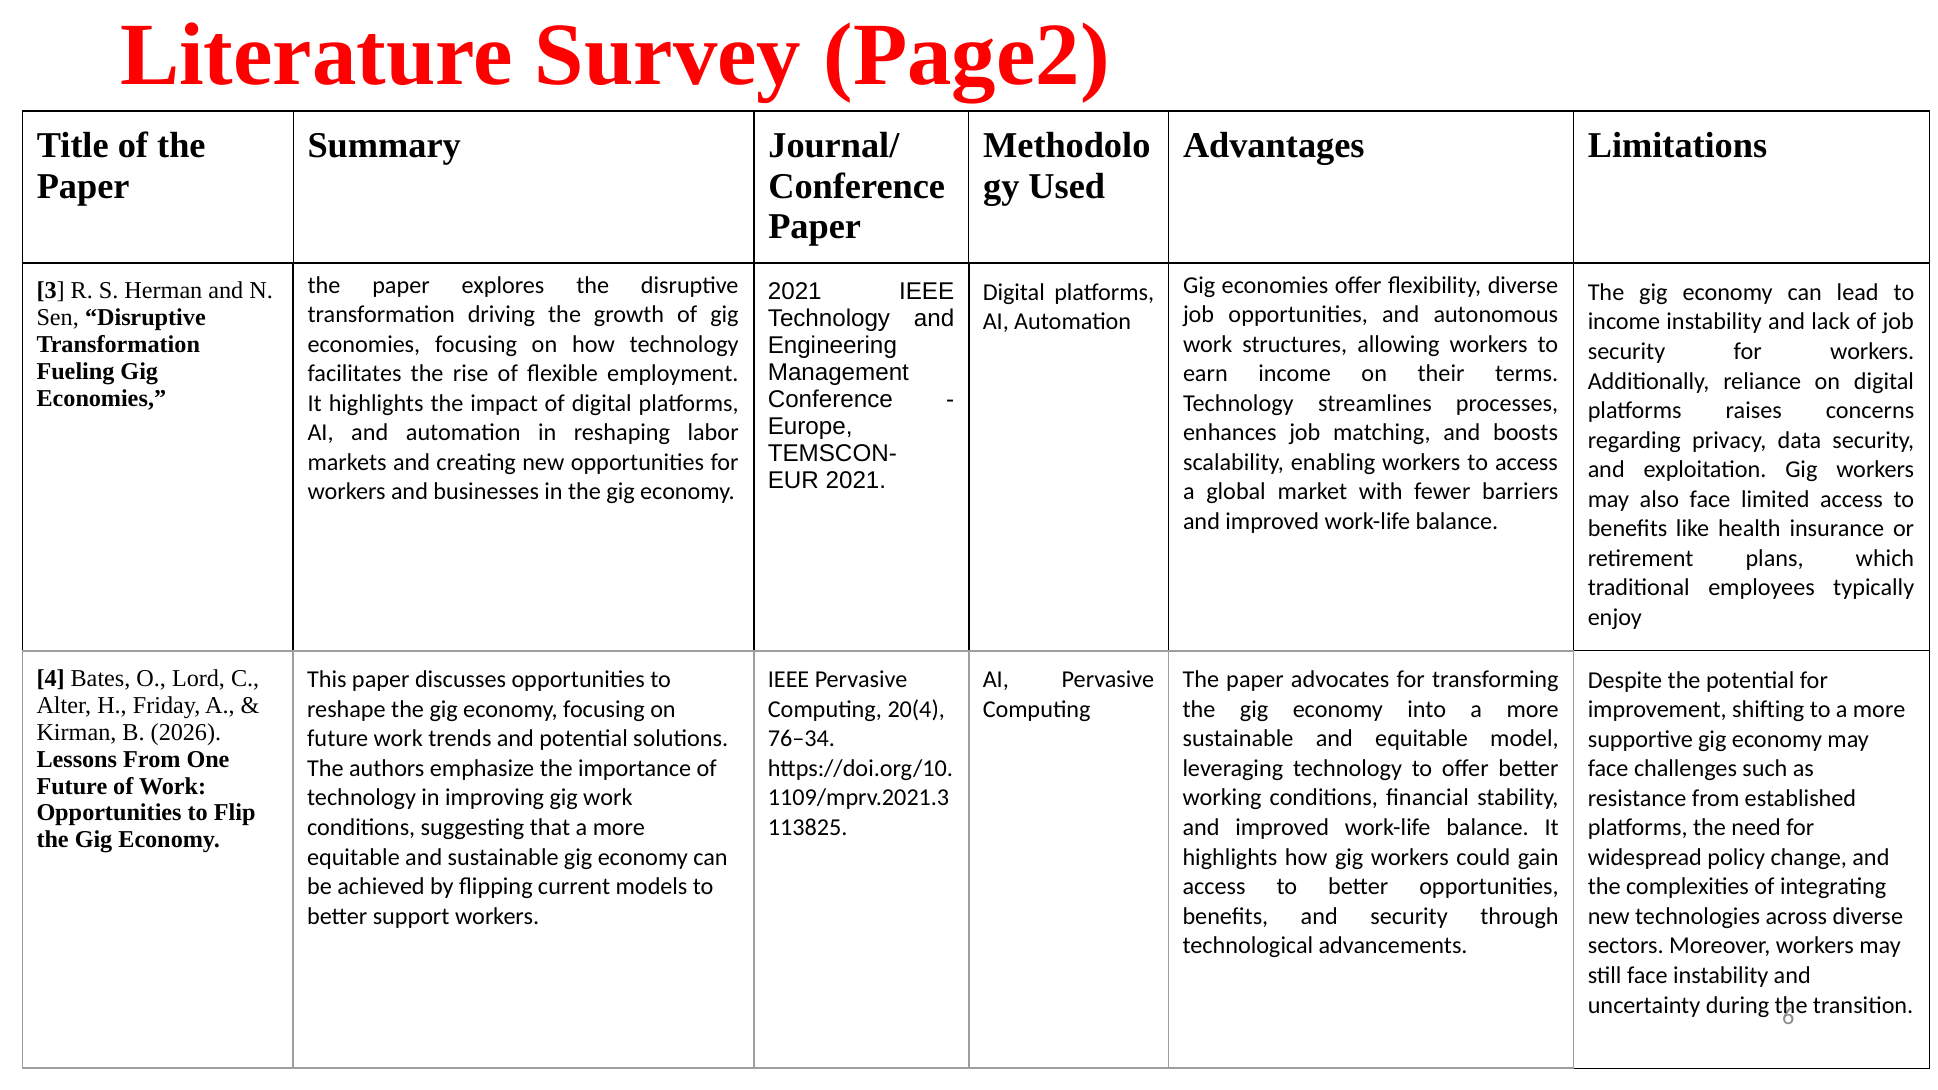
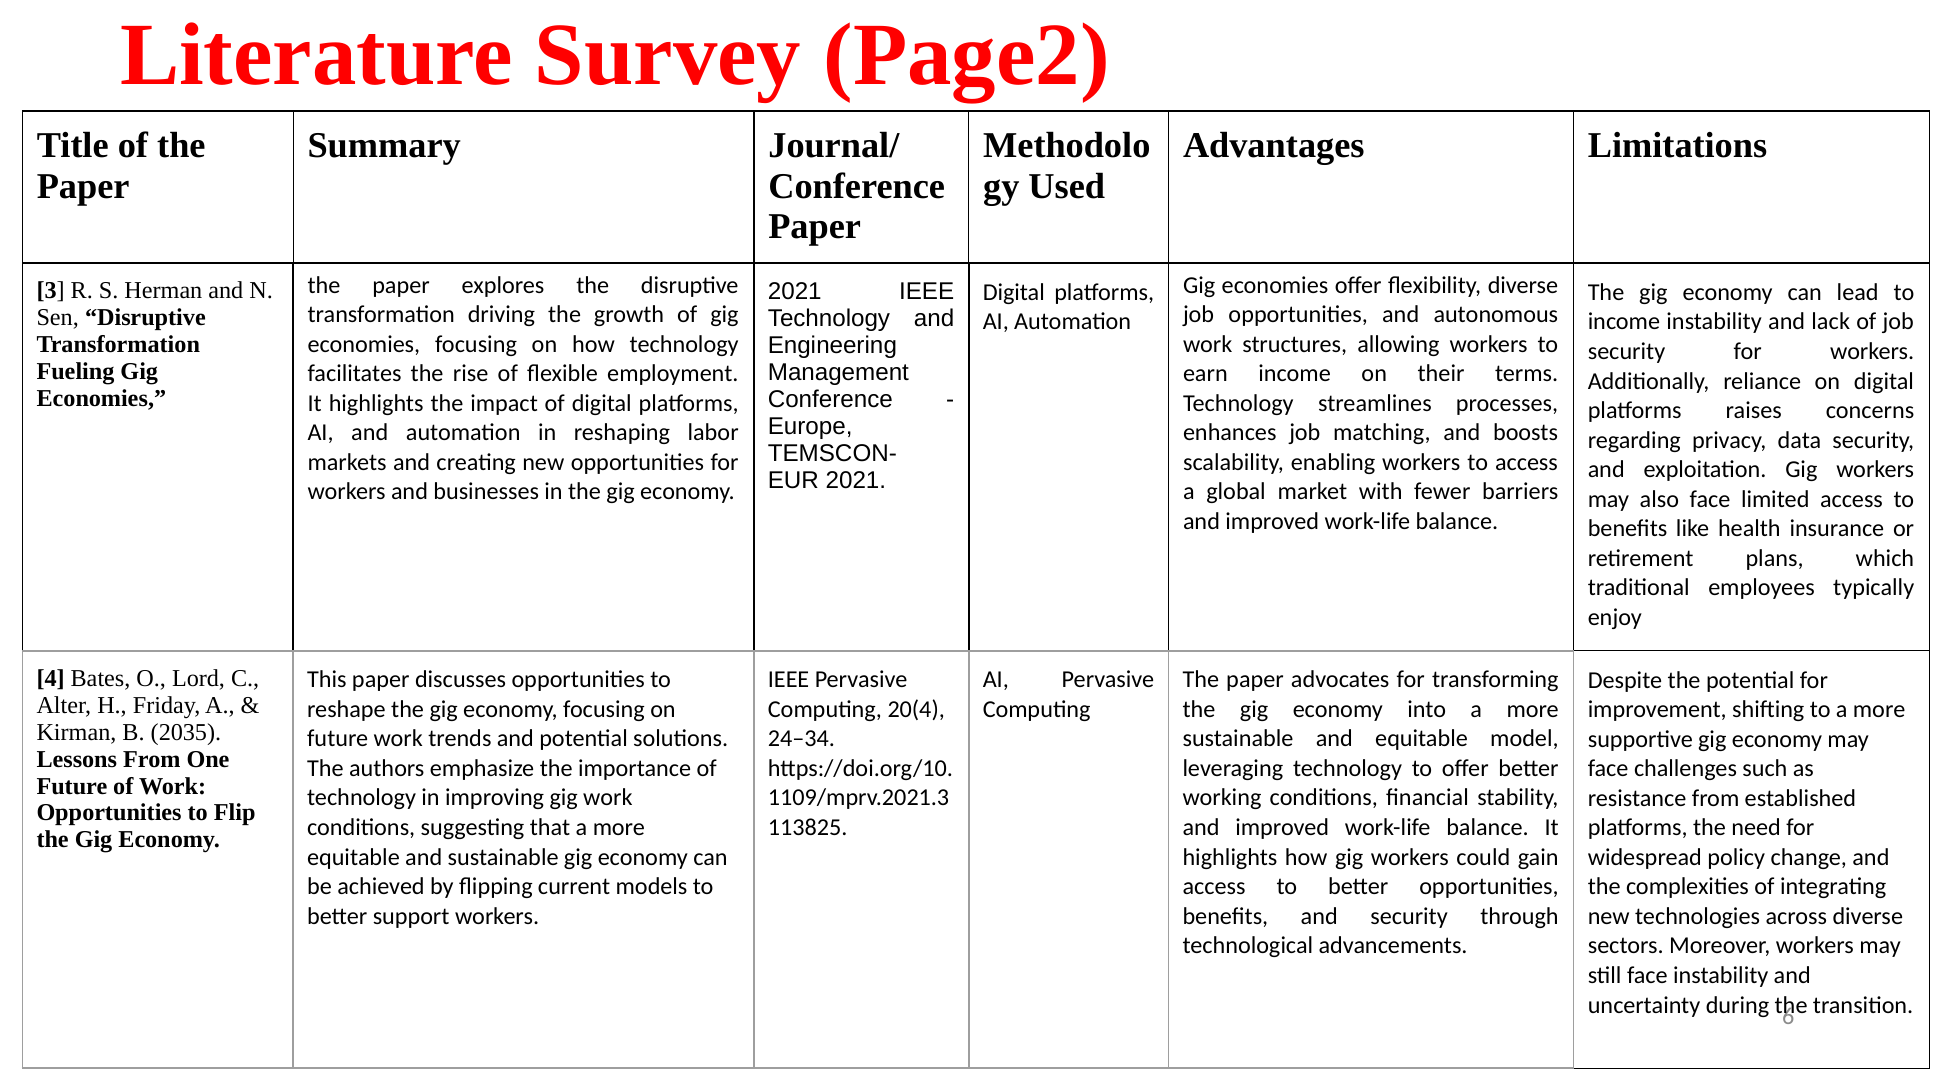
2026: 2026 -> 2035
76–34: 76–34 -> 24–34
